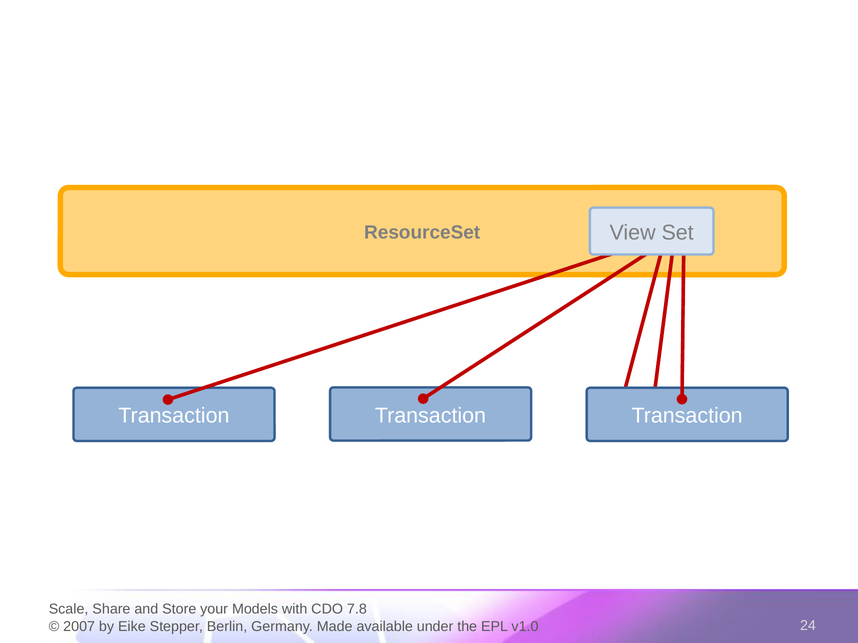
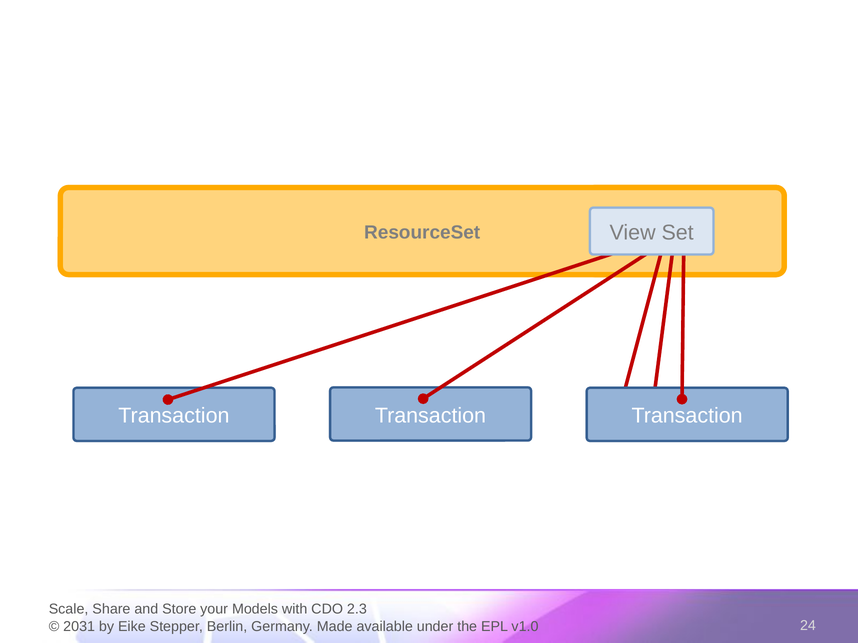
7.8: 7.8 -> 2.3
2007: 2007 -> 2031
